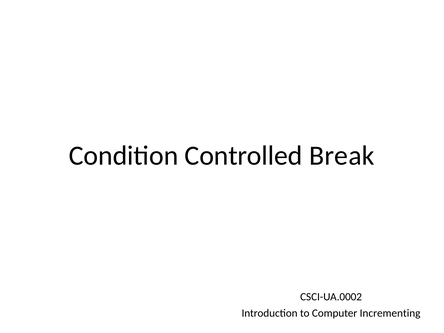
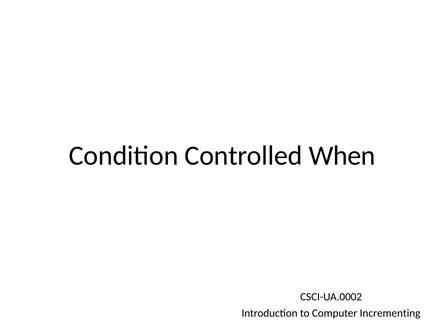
Break: Break -> When
